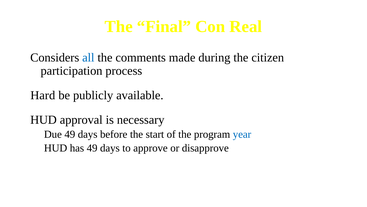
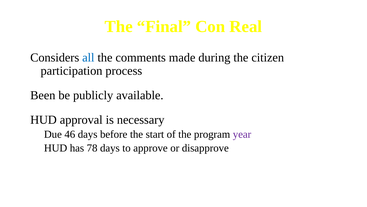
Hard: Hard -> Been
Due 49: 49 -> 46
year colour: blue -> purple
has 49: 49 -> 78
